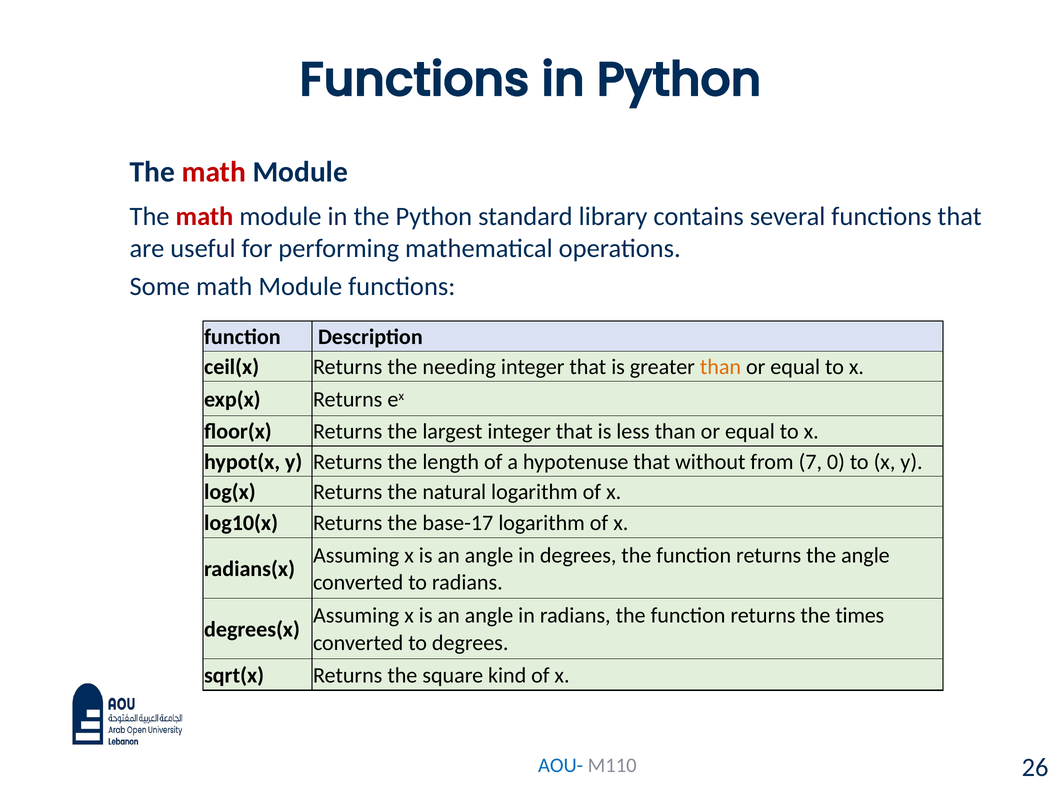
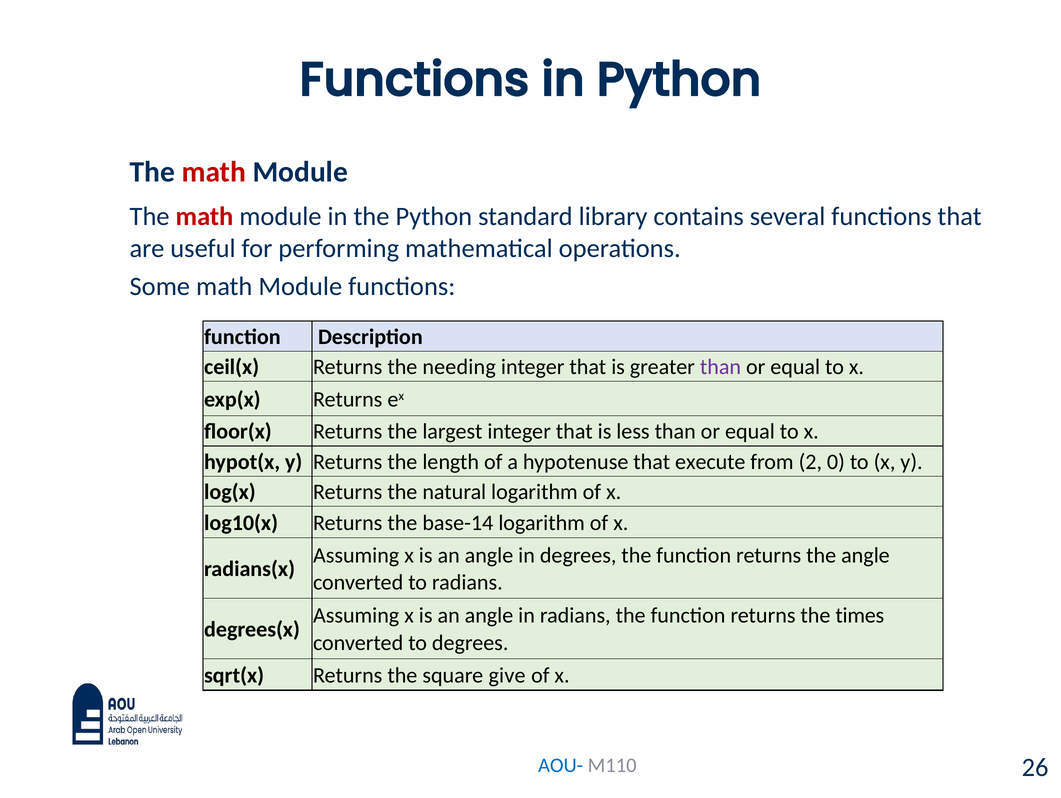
than at (720, 367) colour: orange -> purple
without: without -> execute
7: 7 -> 2
base-17: base-17 -> base-14
kind: kind -> give
